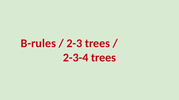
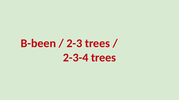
B-rules: B-rules -> B-been
